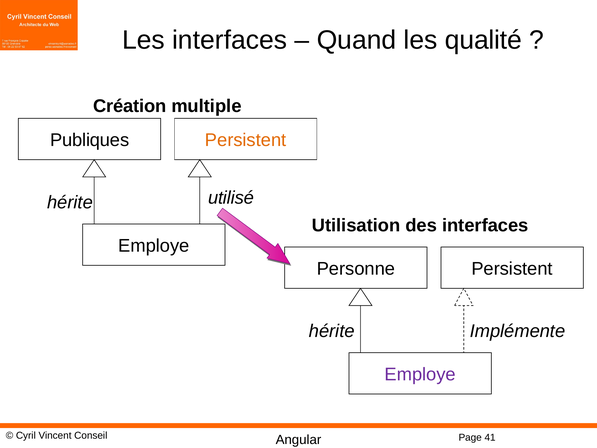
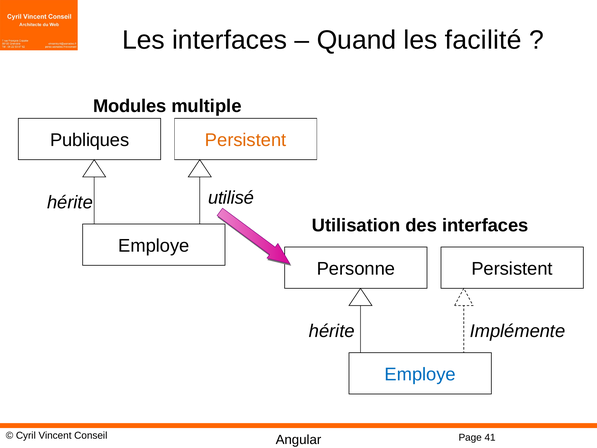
qualité: qualité -> facilité
Création: Création -> Modules
Employe at (420, 374) colour: purple -> blue
